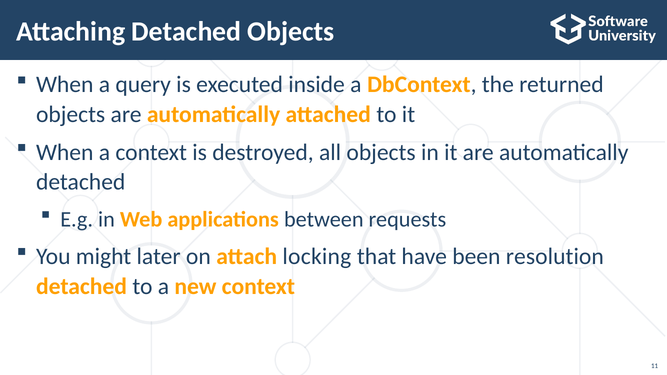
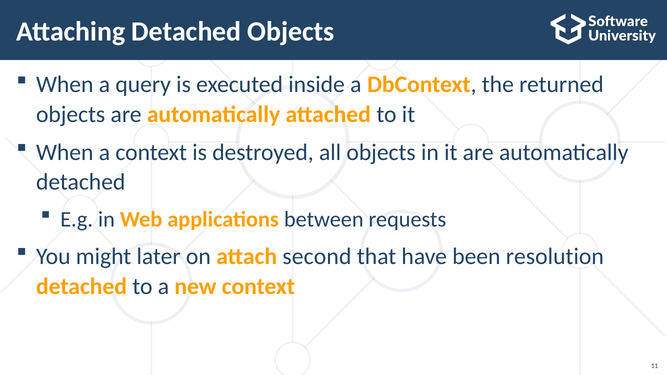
locking: locking -> second
